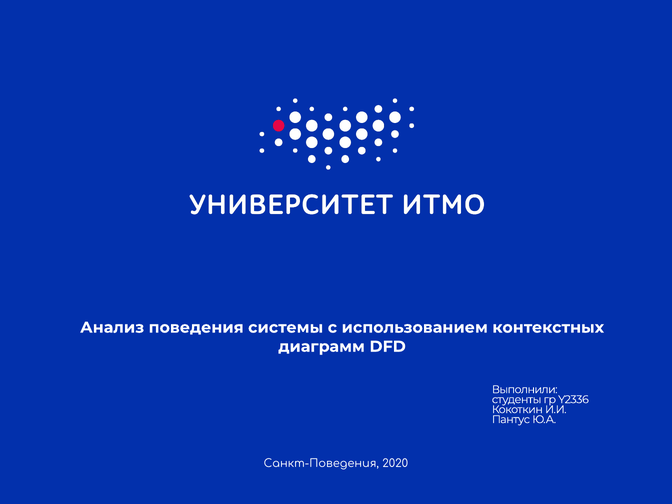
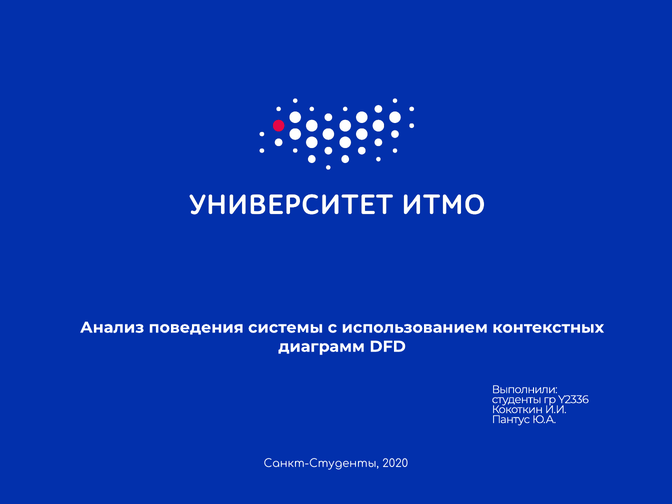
Санкт-Поведения: Санкт-Поведения -> Санкт-Студенты
